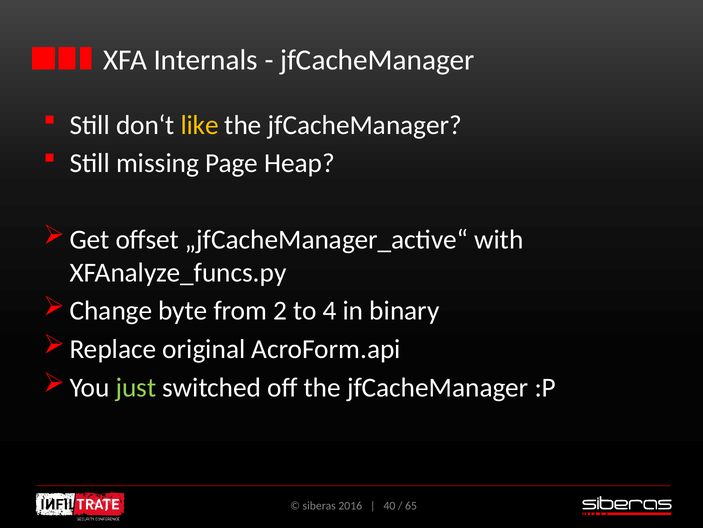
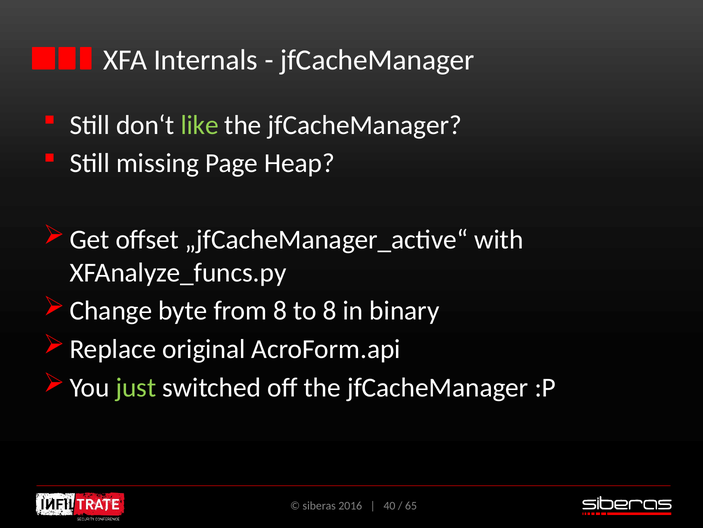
like colour: yellow -> light green
from 2: 2 -> 8
to 4: 4 -> 8
